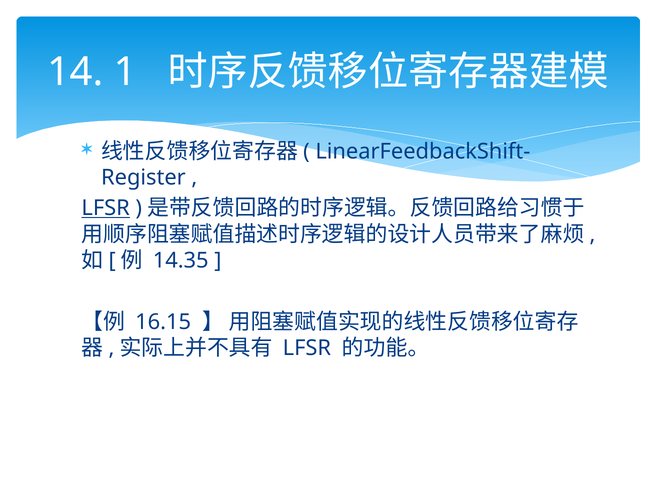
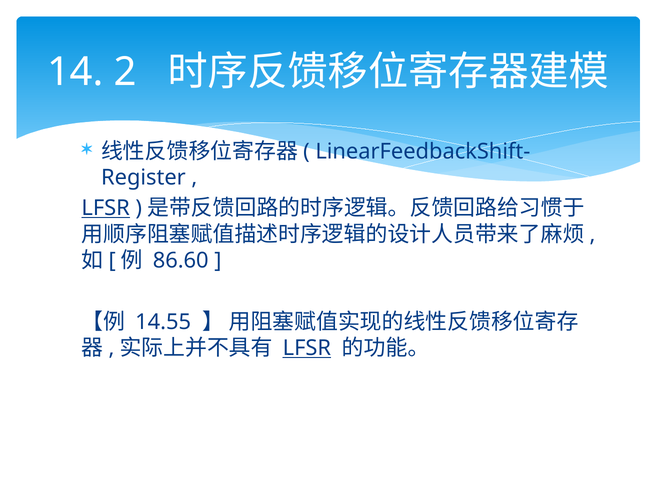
1: 1 -> 2
14.35: 14.35 -> 86.60
16.15: 16.15 -> 14.55
LFSR at (307, 348) underline: none -> present
